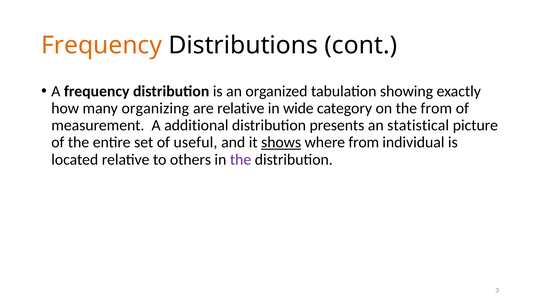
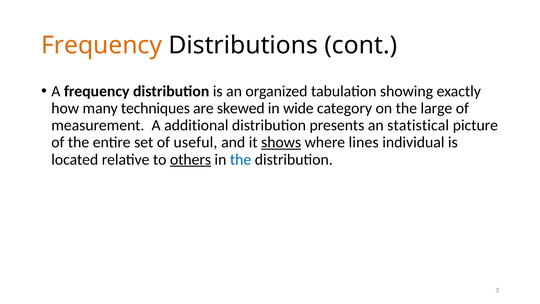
organizing: organizing -> techniques
are relative: relative -> skewed
the from: from -> large
where from: from -> lines
others underline: none -> present
the at (241, 159) colour: purple -> blue
